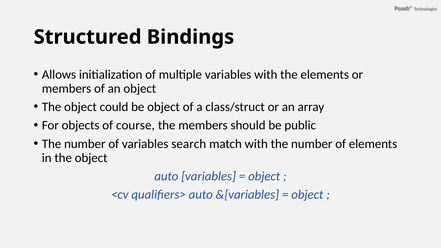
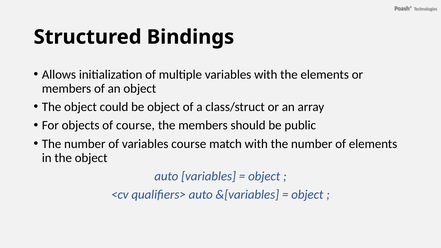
variables search: search -> course
